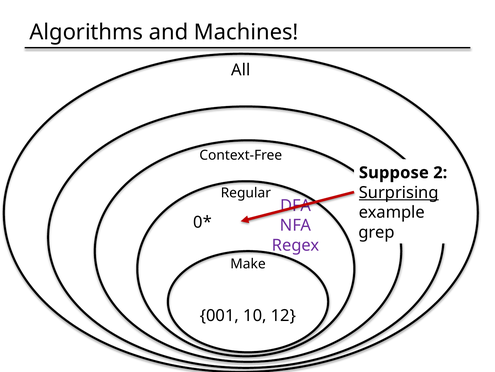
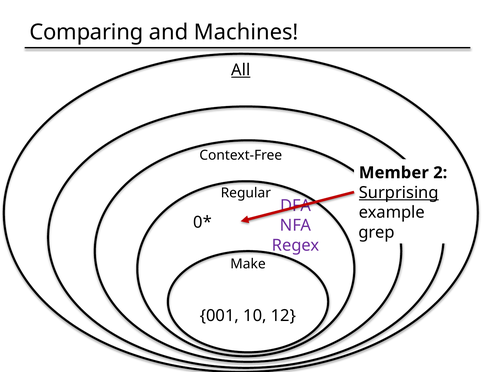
Algorithms: Algorithms -> Comparing
All underline: none -> present
Suppose: Suppose -> Member
